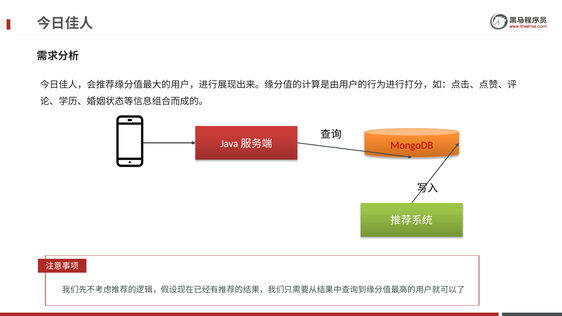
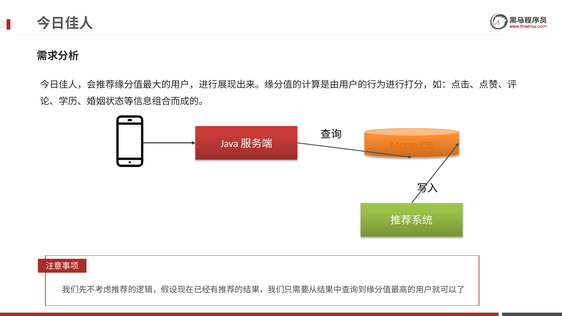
MongoDB colour: red -> orange
